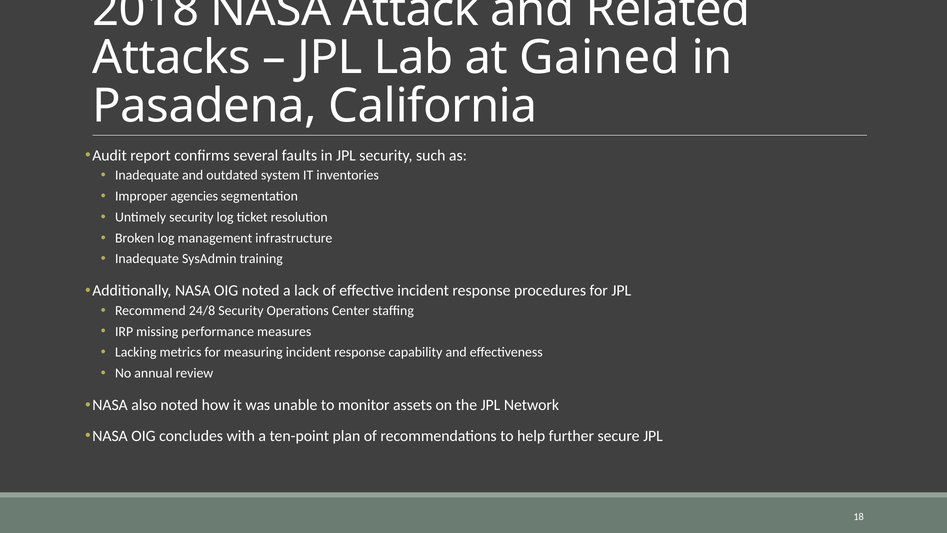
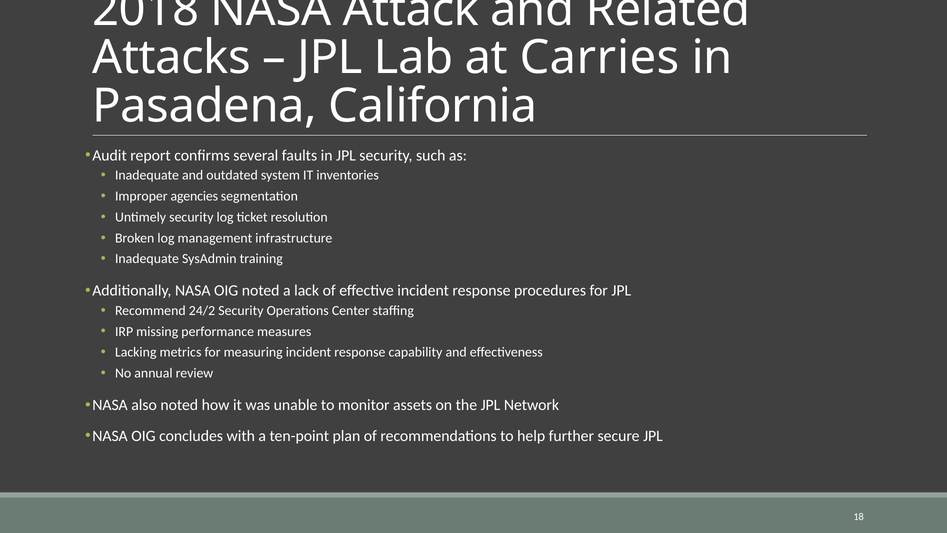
Gained: Gained -> Carries
24/8: 24/8 -> 24/2
